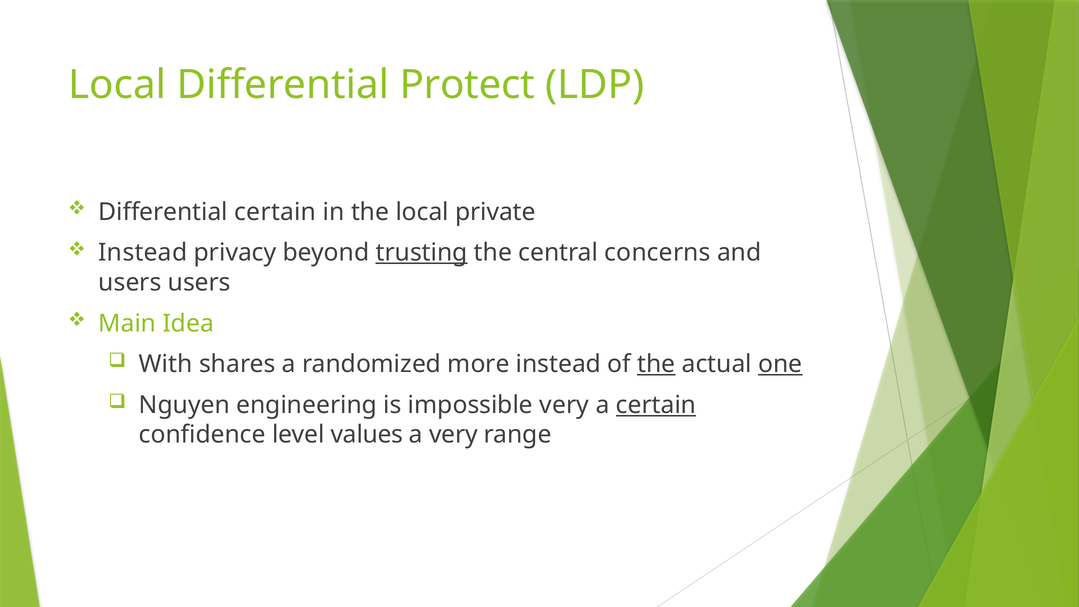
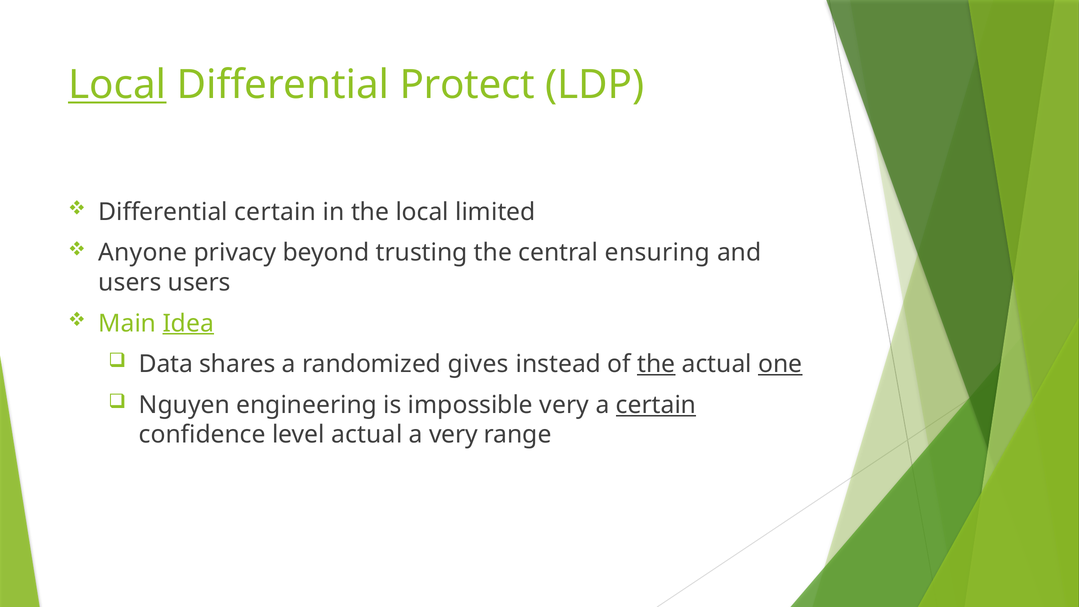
Local at (117, 85) underline: none -> present
private: private -> limited
Instead at (143, 253): Instead -> Anyone
trusting underline: present -> none
concerns: concerns -> ensuring
Idea underline: none -> present
With: With -> Data
more: more -> gives
level values: values -> actual
